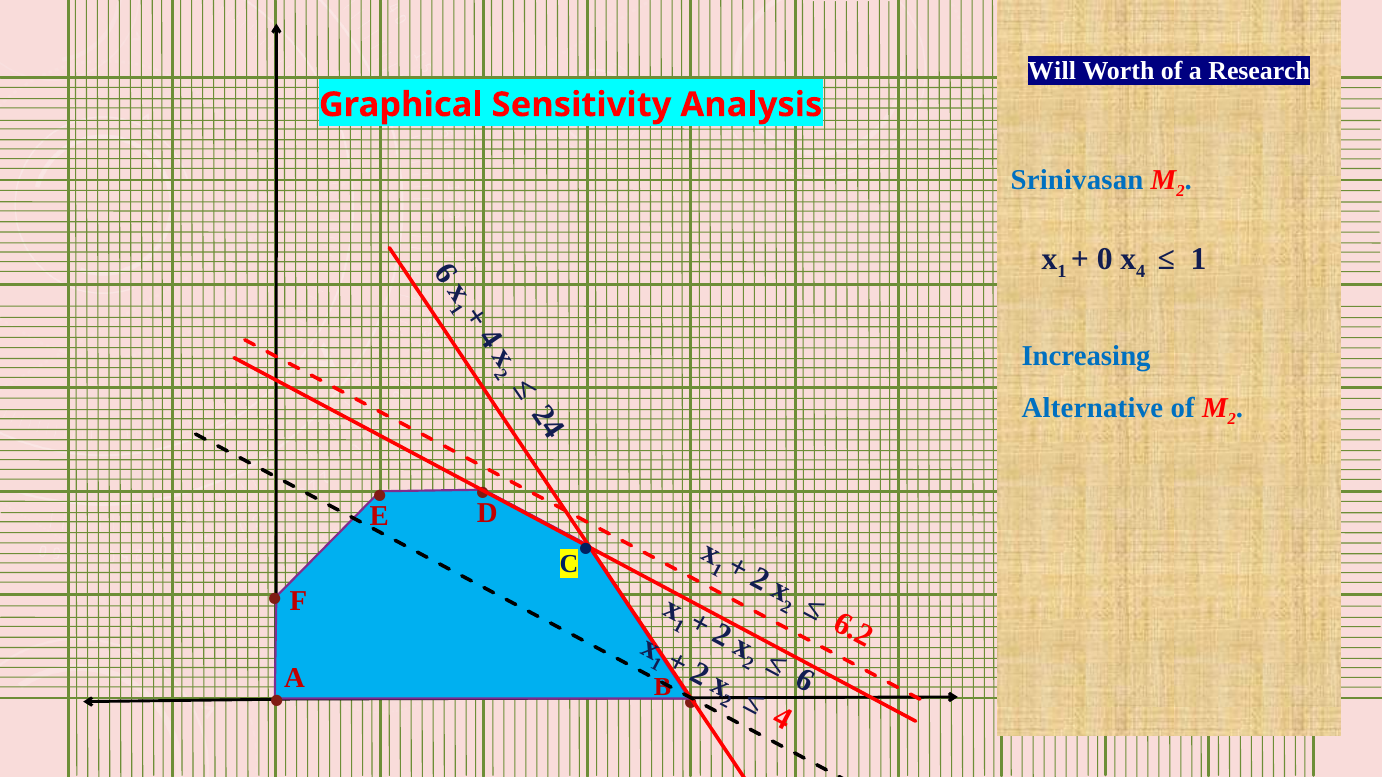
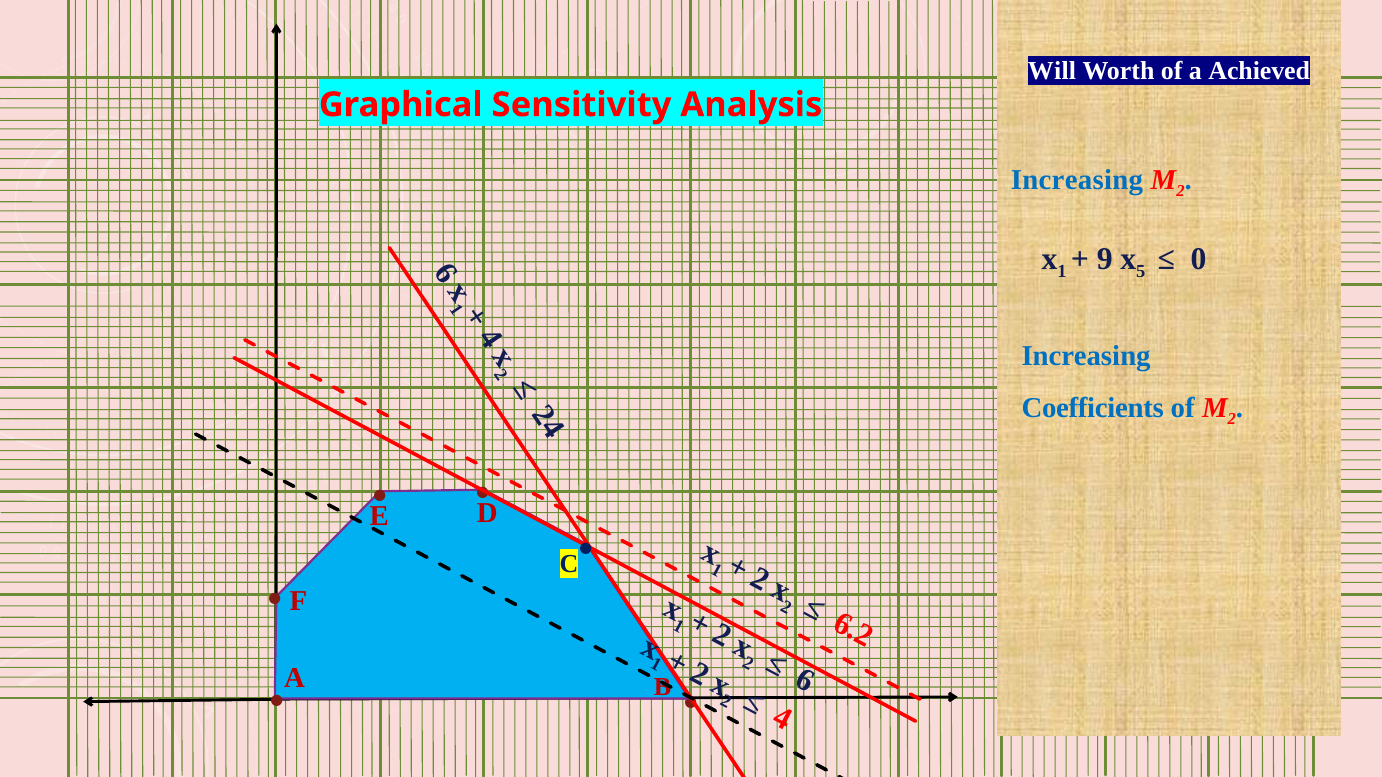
Research: Research -> Achieved
Srinivasan at (1077, 180): Srinivasan -> Increasing
0: 0 -> 9
4 at (1141, 271): 4 -> 5
1 at (1199, 259): 1 -> 0
Alternative: Alternative -> Coefficients
